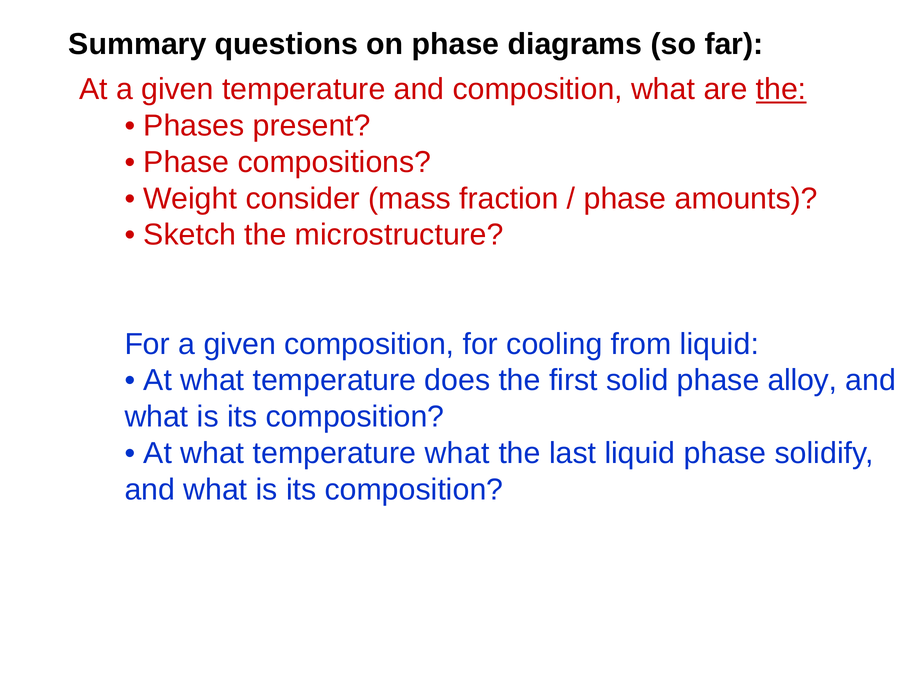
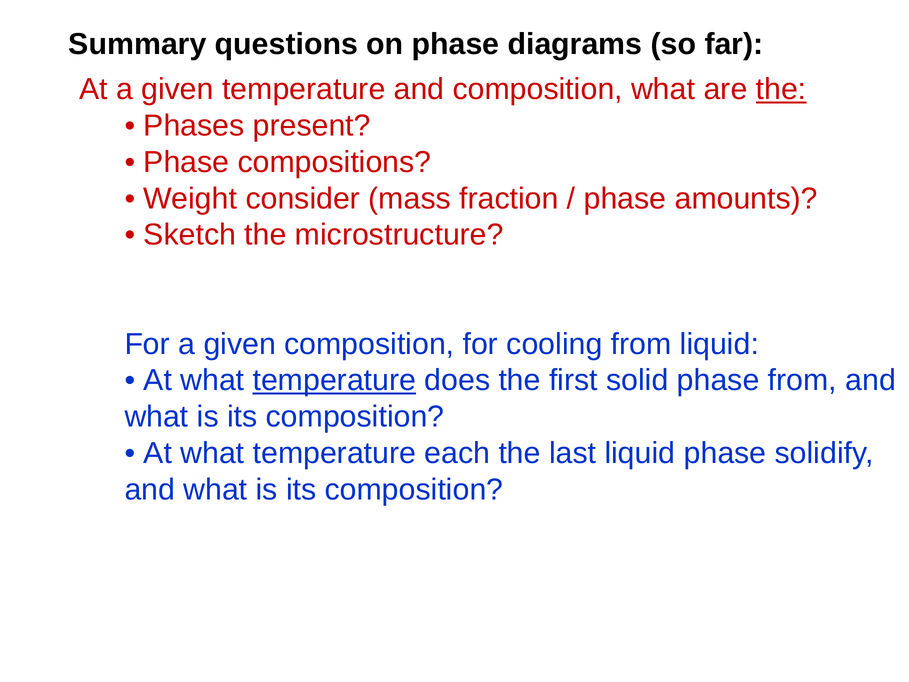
temperature at (334, 380) underline: none -> present
phase alloy: alloy -> from
temperature what: what -> each
